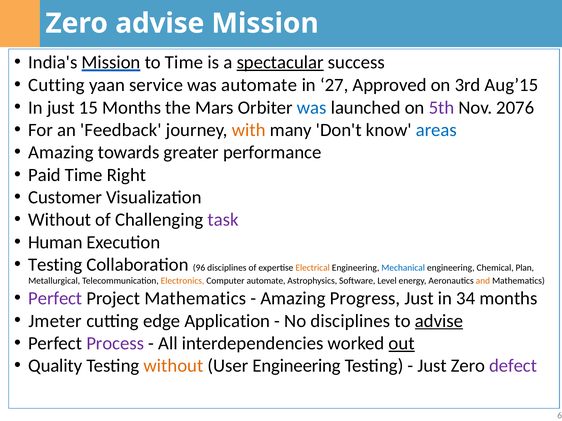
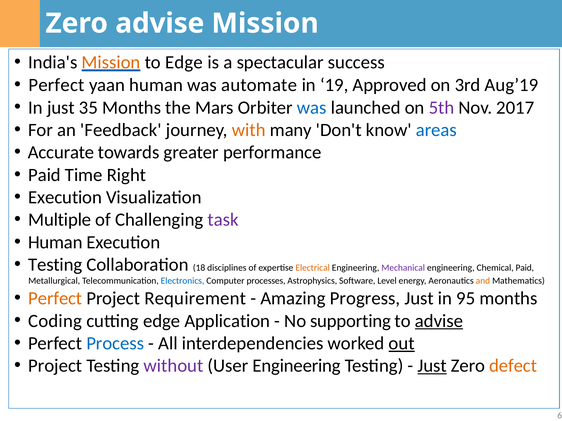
Mission at (111, 62) colour: black -> orange
to Time: Time -> Edge
spectacular underline: present -> none
Cutting at (56, 85): Cutting -> Perfect
yaan service: service -> human
27: 27 -> 19
Aug’15: Aug’15 -> Aug’19
15: 15 -> 35
2076: 2076 -> 2017
Amazing at (61, 153): Amazing -> Accurate
Customer at (65, 198): Customer -> Execution
Without at (60, 220): Without -> Multiple
96: 96 -> 18
Mechanical colour: blue -> purple
Chemical Plan: Plan -> Paid
Electronics colour: orange -> blue
Computer automate: automate -> processes
Perfect at (55, 299) colour: purple -> orange
Project Mathematics: Mathematics -> Requirement
34: 34 -> 95
Jmeter: Jmeter -> Coding
No disciplines: disciplines -> supporting
Process colour: purple -> blue
Quality at (55, 366): Quality -> Project
without at (173, 366) colour: orange -> purple
Just at (432, 366) underline: none -> present
defect colour: purple -> orange
